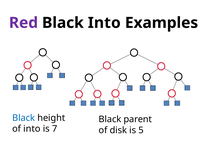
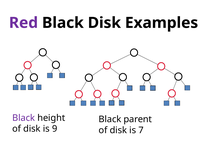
Black Into: Into -> Disk
Black at (24, 118) colour: blue -> purple
into at (32, 129): into -> disk
7: 7 -> 9
5: 5 -> 7
